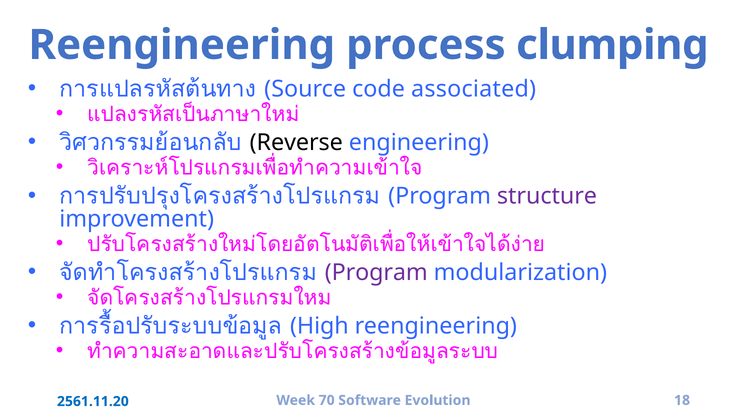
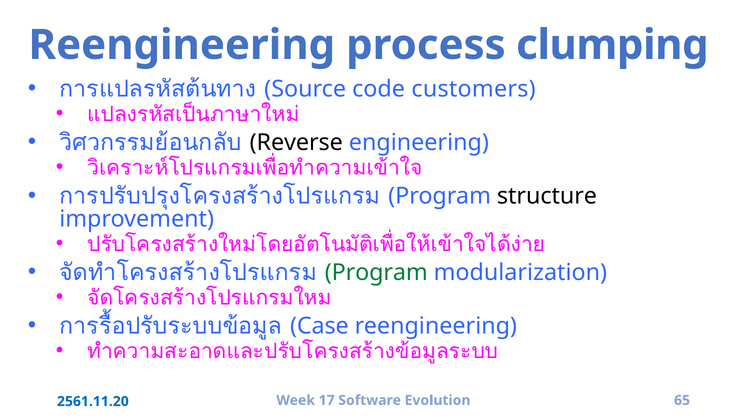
associated: associated -> customers
structure colour: purple -> black
Program at (376, 273) colour: purple -> green
High: High -> Case
70: 70 -> 17
18: 18 -> 65
